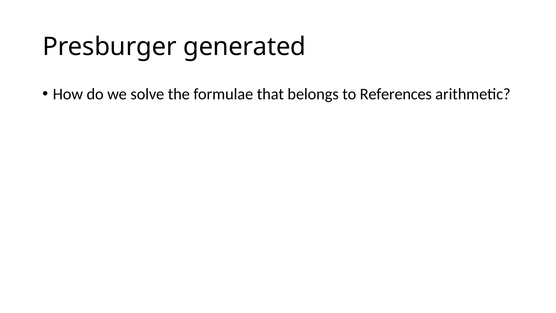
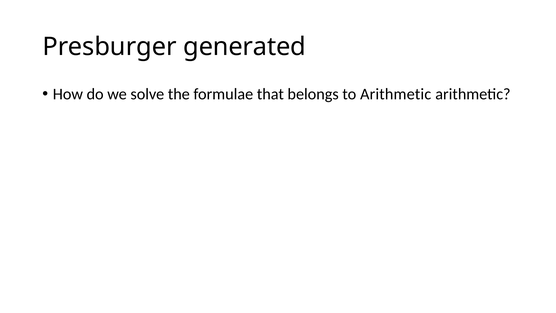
to References: References -> Arithmetic
